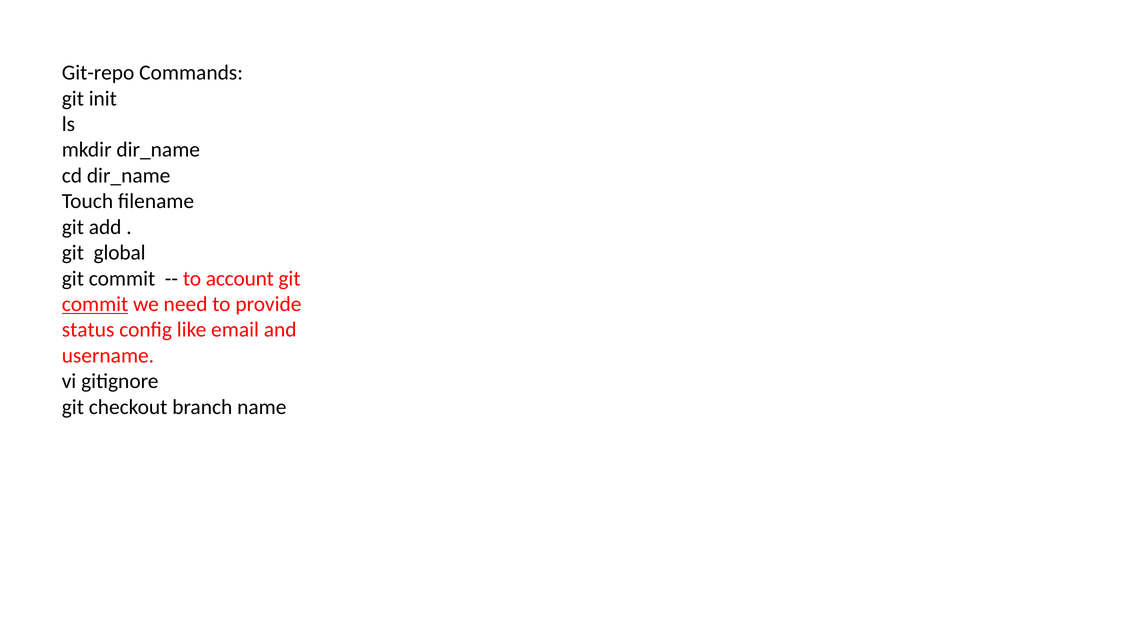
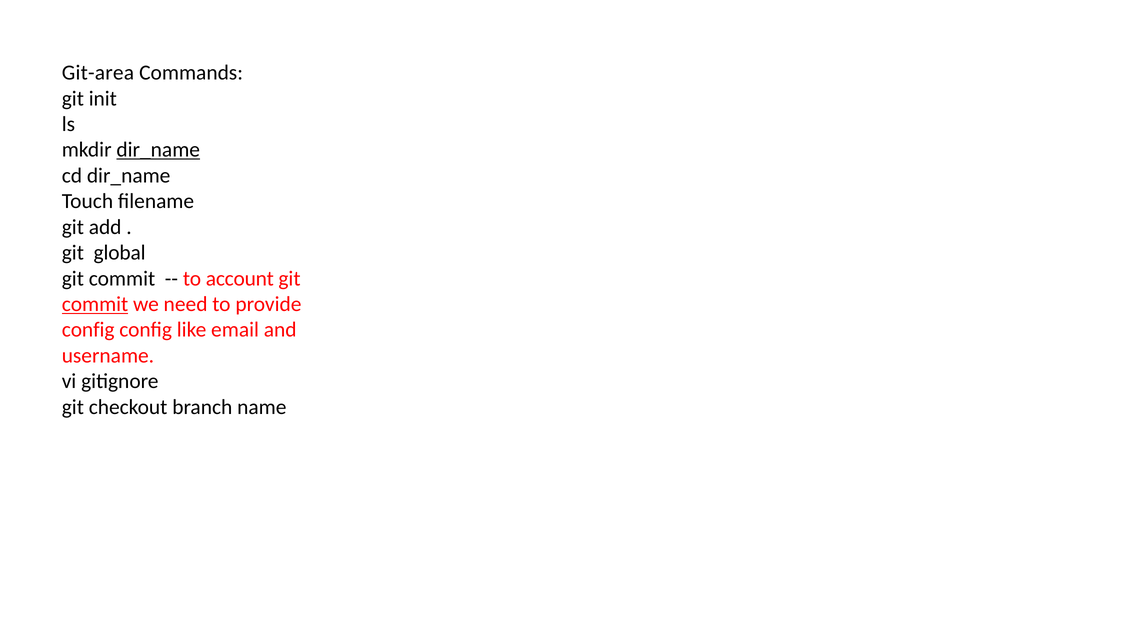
Git-repo: Git-repo -> Git-area
dir_name at (158, 150) underline: none -> present
status at (88, 330): status -> config
